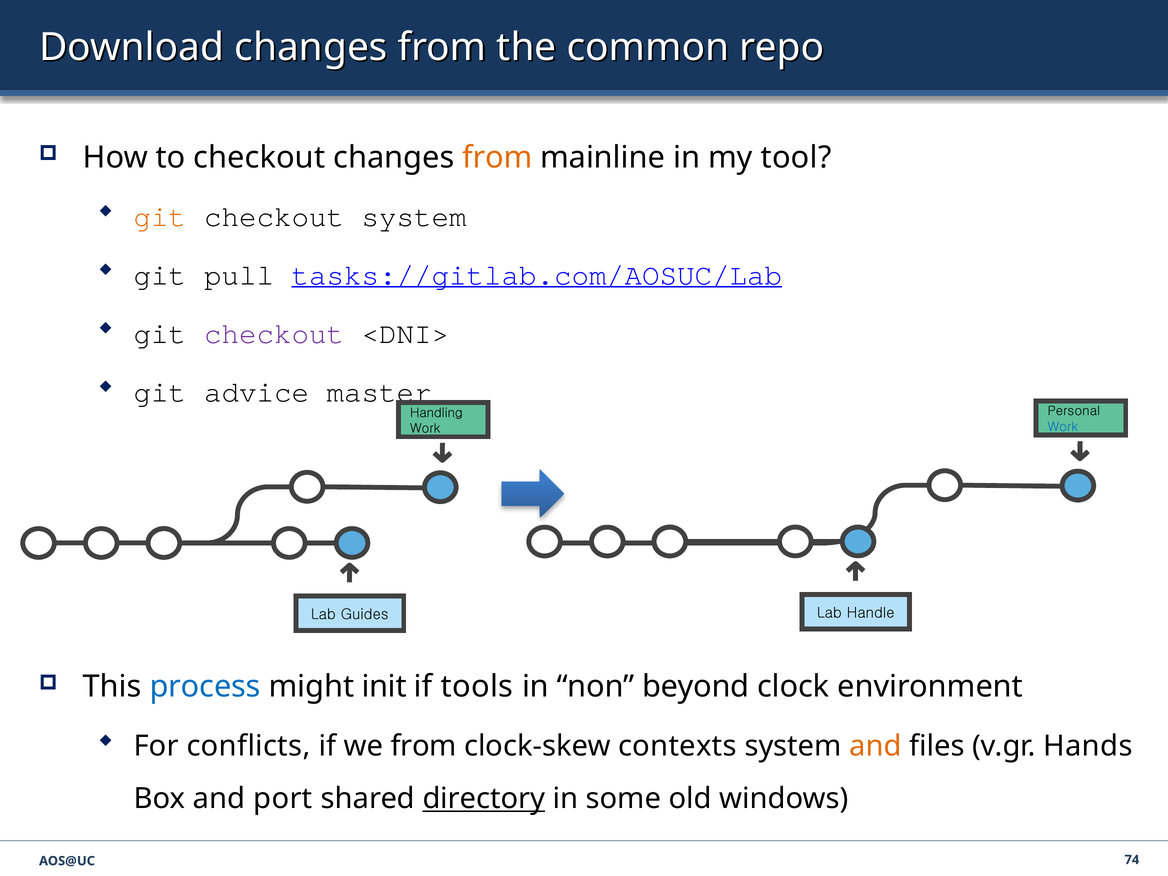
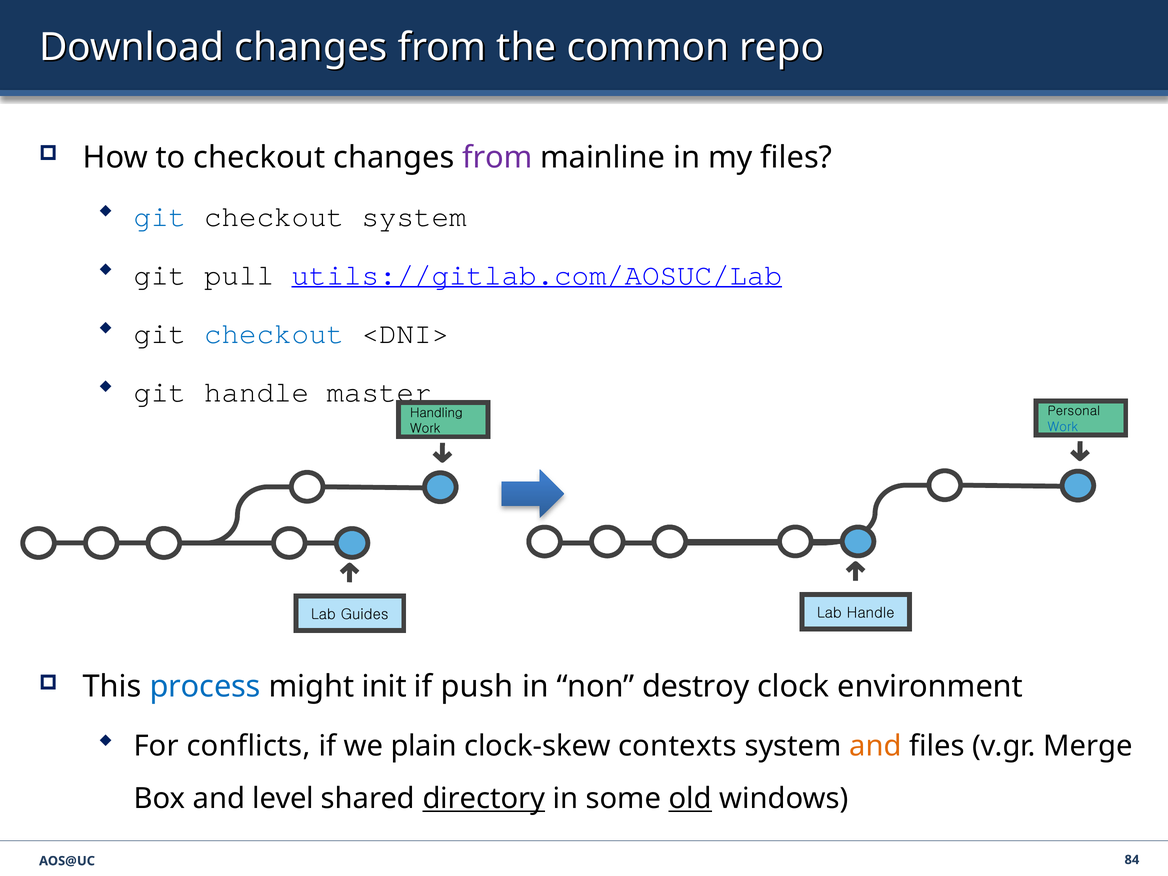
from at (497, 157) colour: orange -> purple
my tool: tool -> files
git at (160, 217) colour: orange -> blue
tasks://gitlab.com/AOSUC/Lab: tasks://gitlab.com/AOSUC/Lab -> utils://gitlab.com/AOSUC/Lab
checkout at (274, 334) colour: purple -> blue
git advice: advice -> handle
tools: tools -> push
beyond: beyond -> destroy
we from: from -> plain
Hands: Hands -> Merge
port: port -> level
old underline: none -> present
74: 74 -> 84
